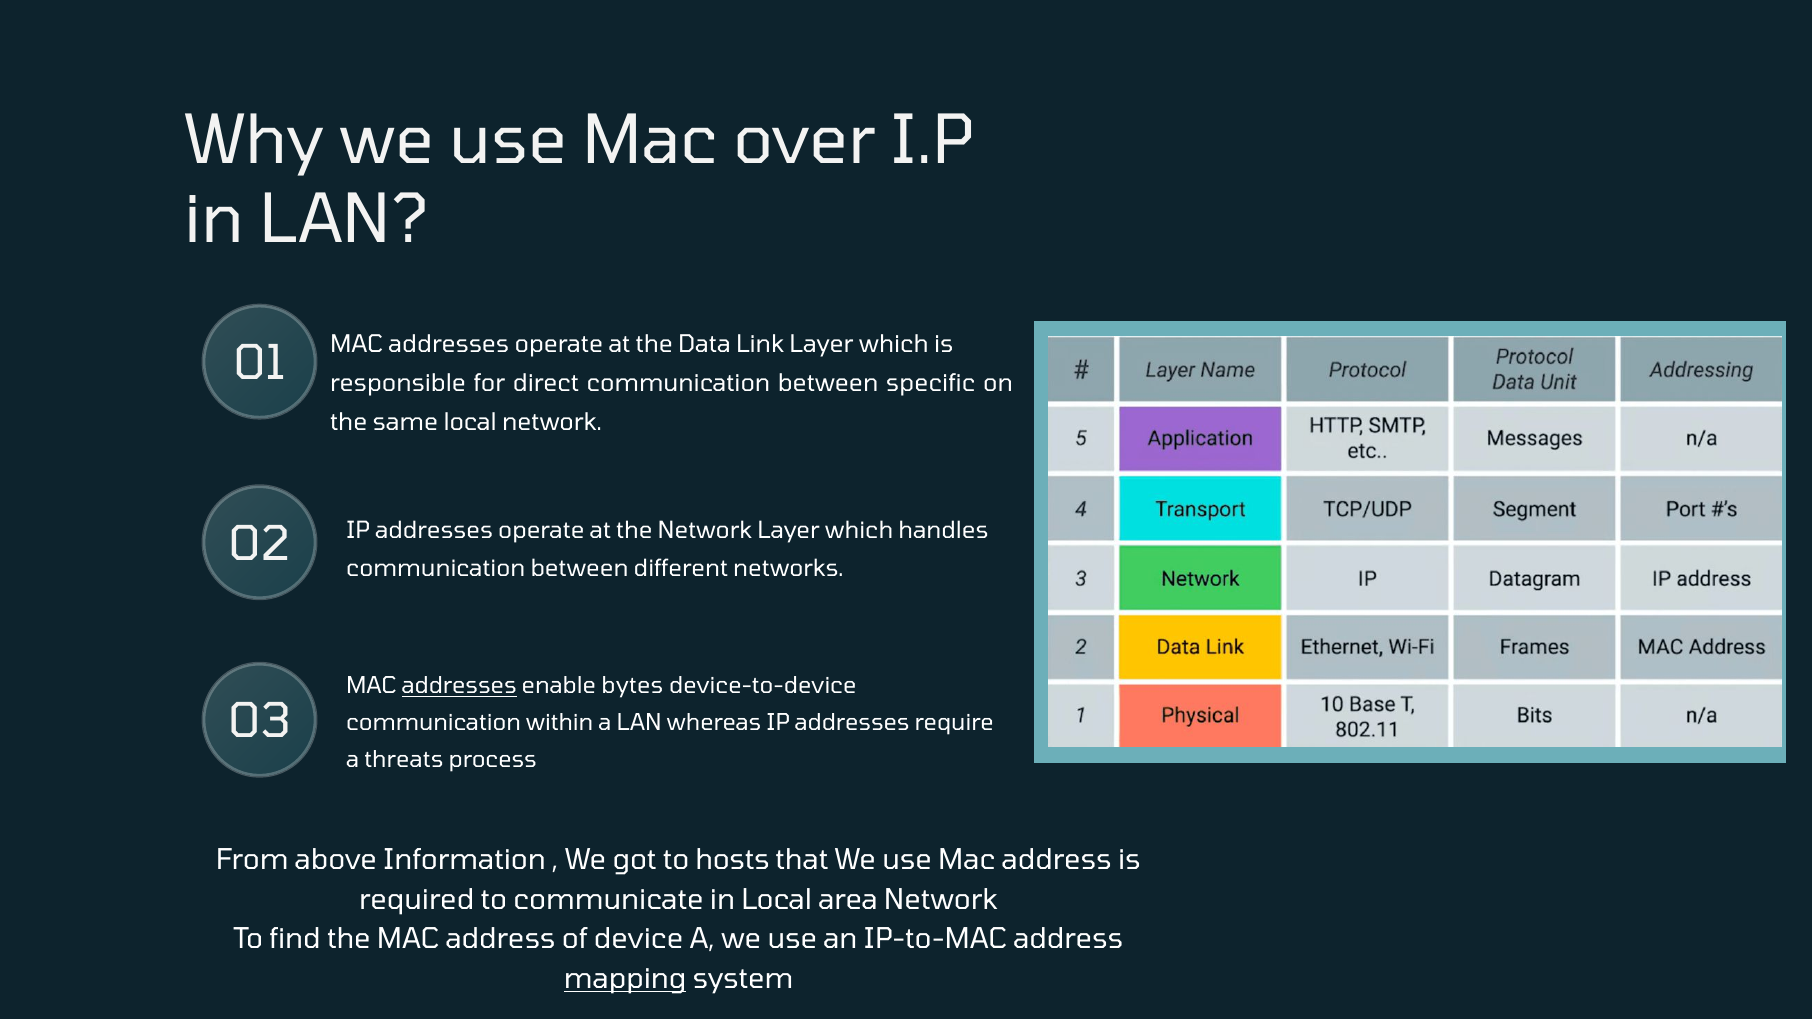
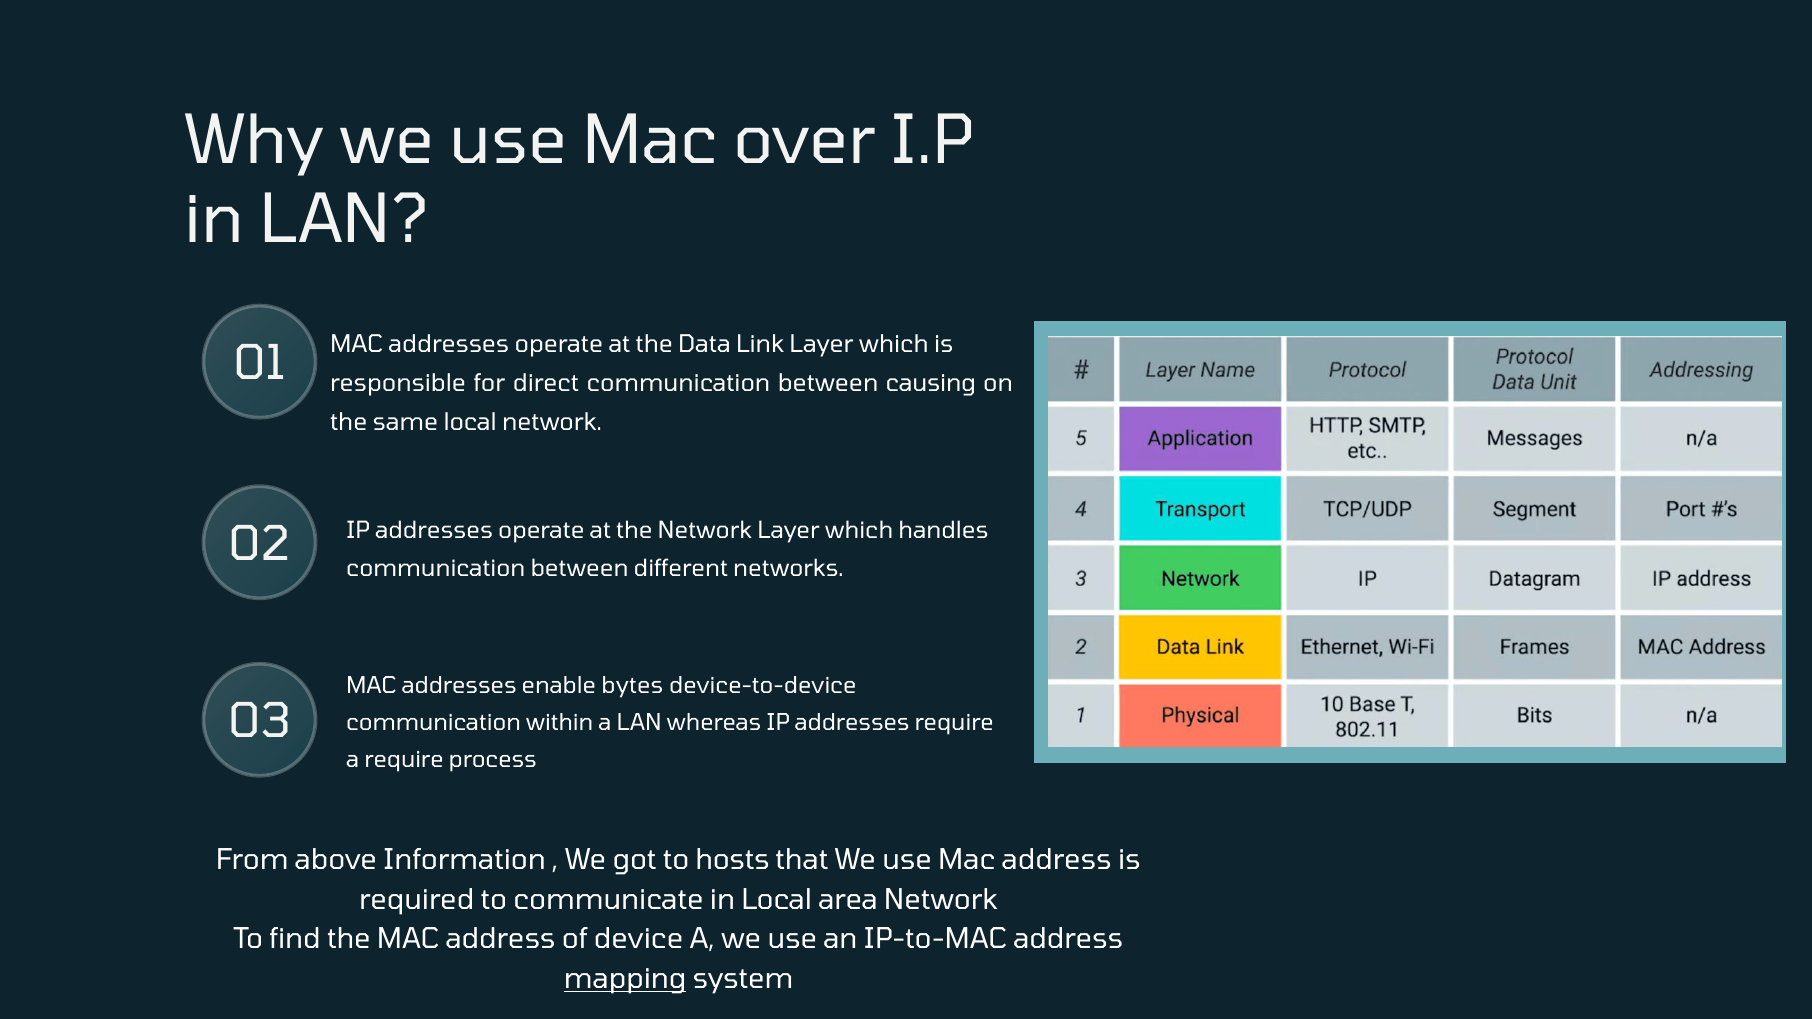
specific: specific -> causing
addresses at (459, 686) underline: present -> none
a threats: threats -> require
